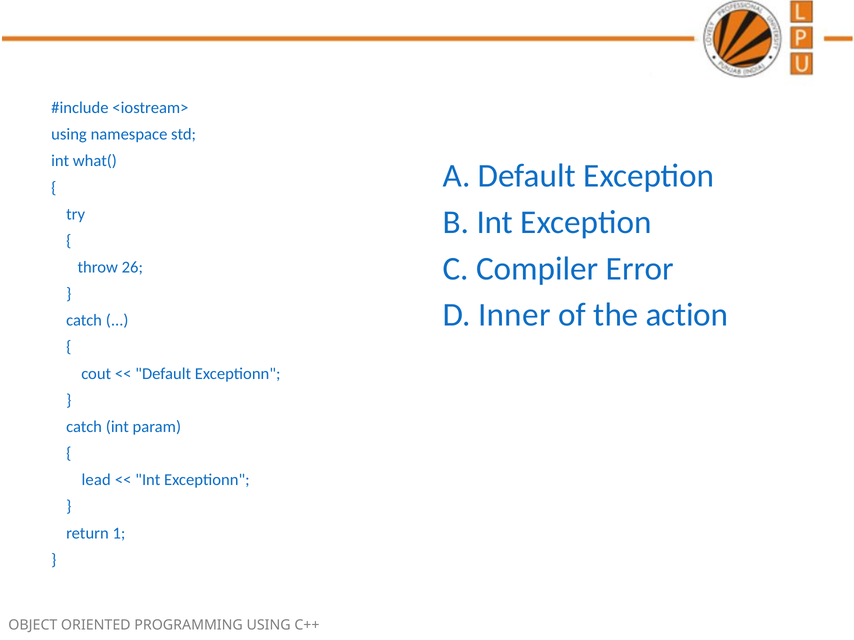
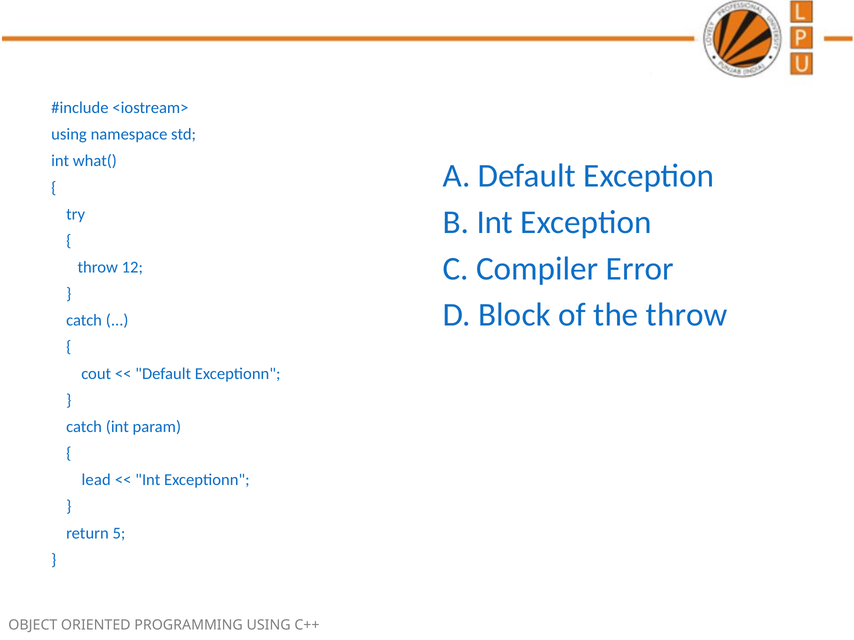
26: 26 -> 12
Inner: Inner -> Block
the action: action -> throw
1: 1 -> 5
